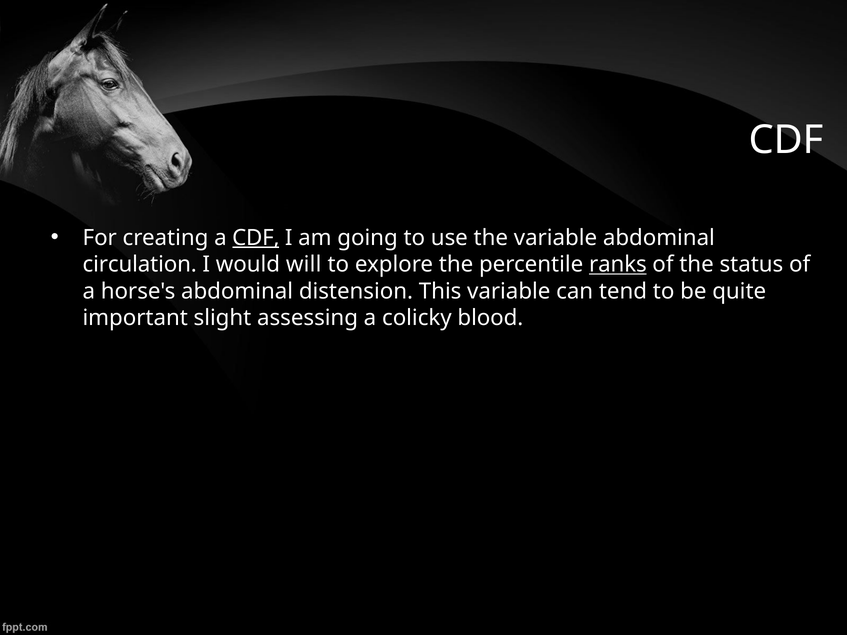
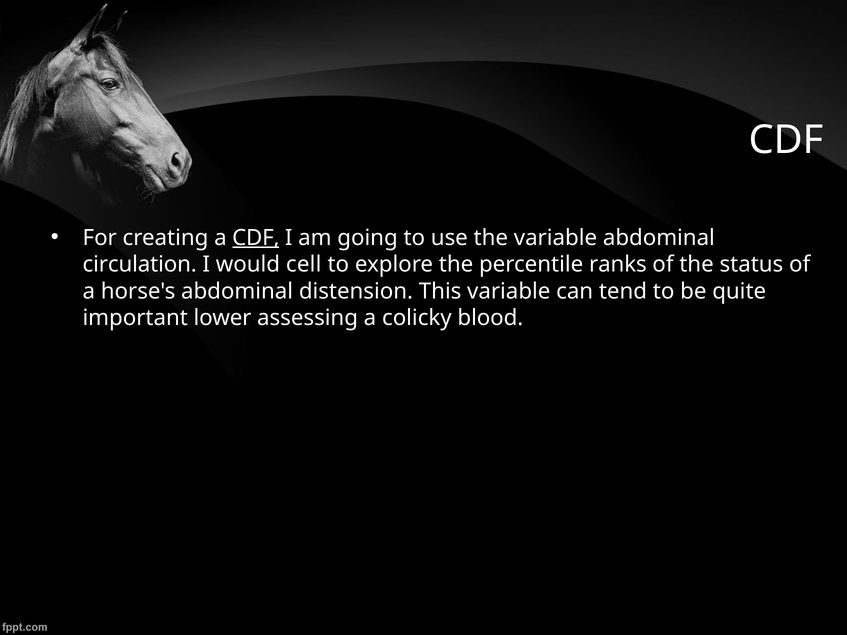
will: will -> cell
ranks underline: present -> none
slight: slight -> lower
